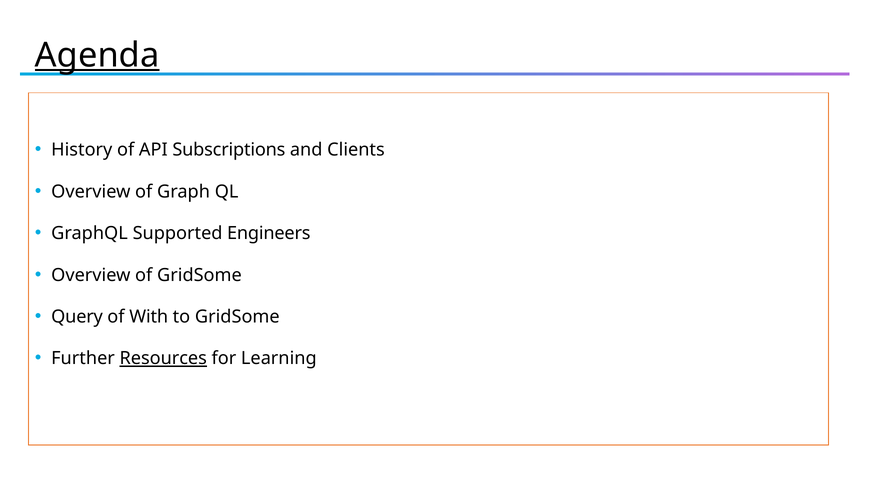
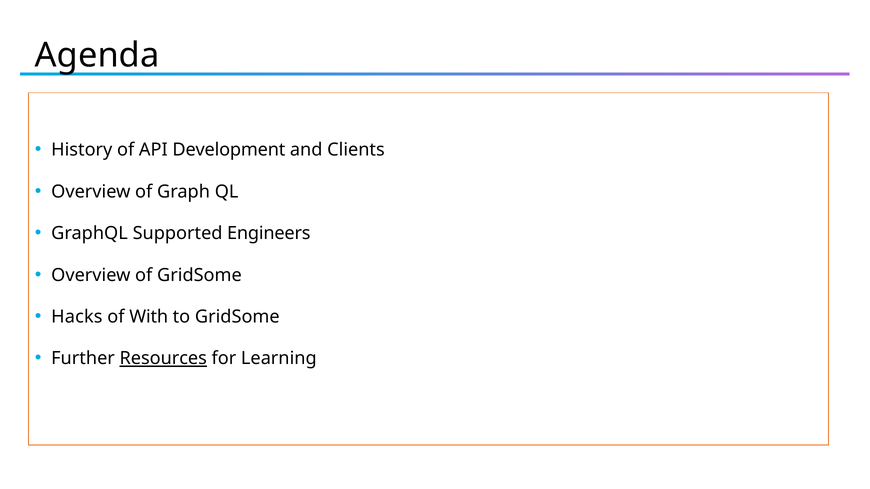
Agenda underline: present -> none
Subscriptions: Subscriptions -> Development
Query: Query -> Hacks
